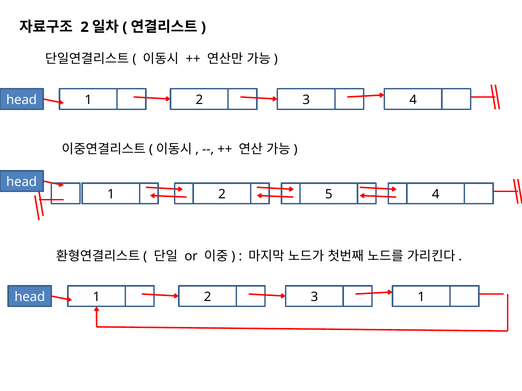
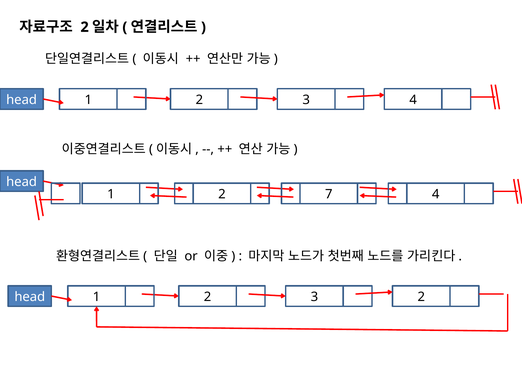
5: 5 -> 7
3 1: 1 -> 2
